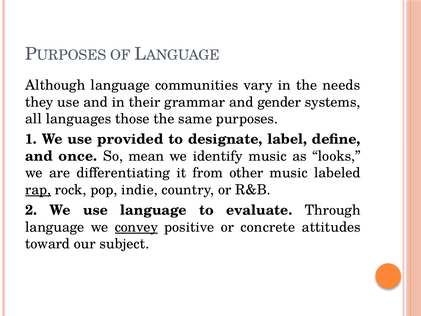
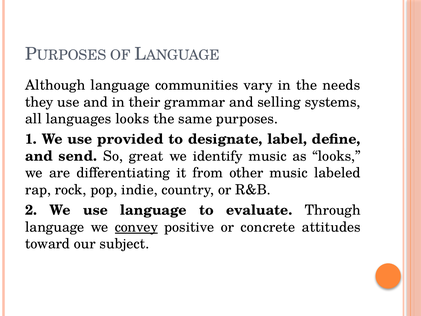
gender: gender -> selling
languages those: those -> looks
once: once -> send
mean: mean -> great
rap underline: present -> none
